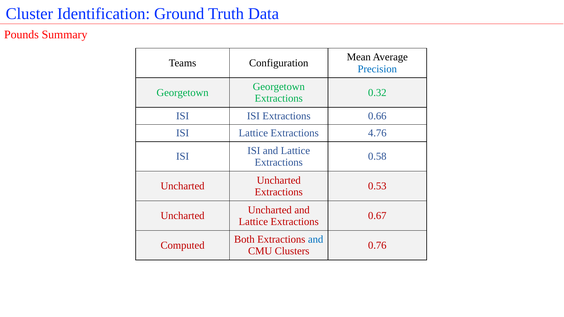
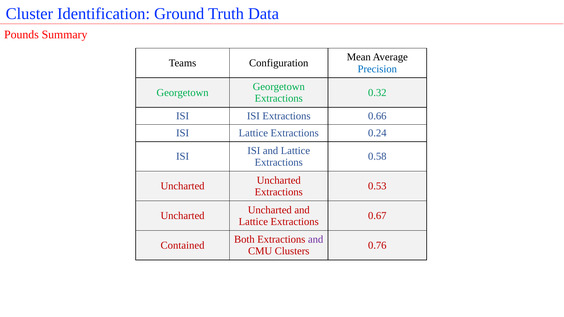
4.76: 4.76 -> 0.24
and at (316, 240) colour: blue -> purple
Computed: Computed -> Contained
